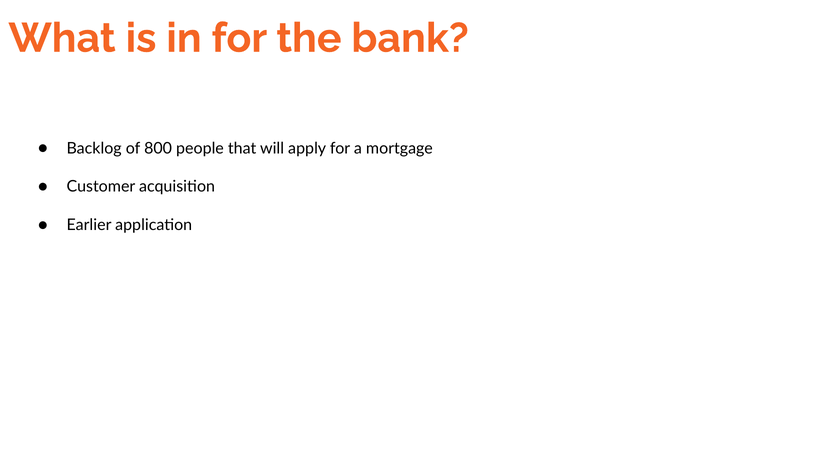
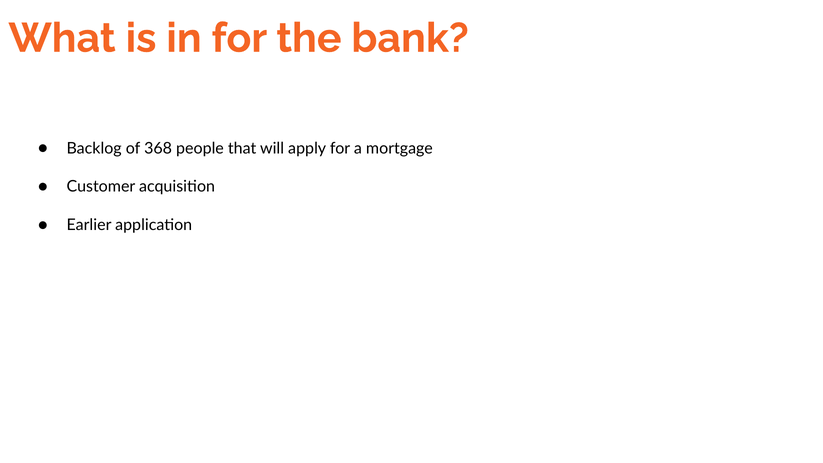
800: 800 -> 368
